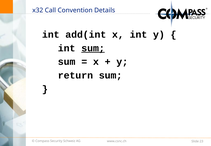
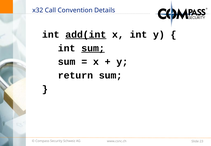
add(int underline: none -> present
